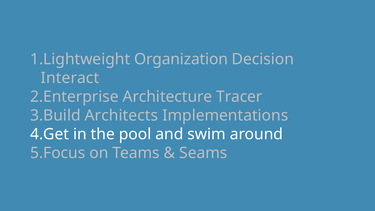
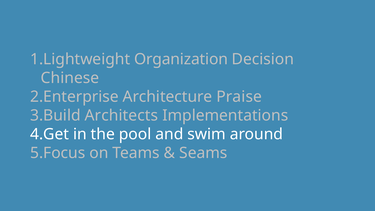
Interact: Interact -> Chinese
Tracer: Tracer -> Praise
